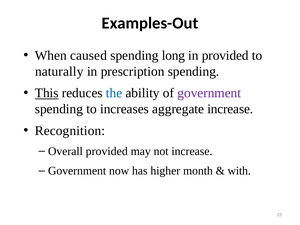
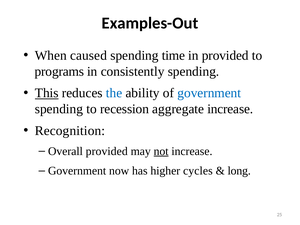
long: long -> time
naturally: naturally -> programs
prescription: prescription -> consistently
government at (209, 93) colour: purple -> blue
increases: increases -> recession
not underline: none -> present
month: month -> cycles
with: with -> long
